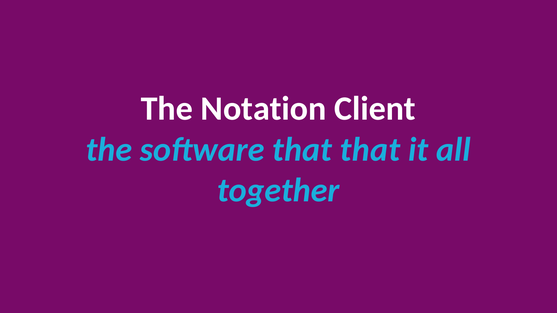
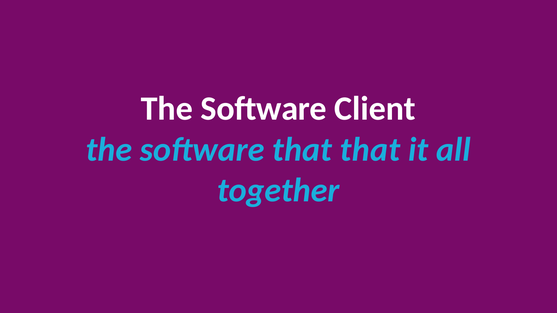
Notation at (264, 109): Notation -> Software
